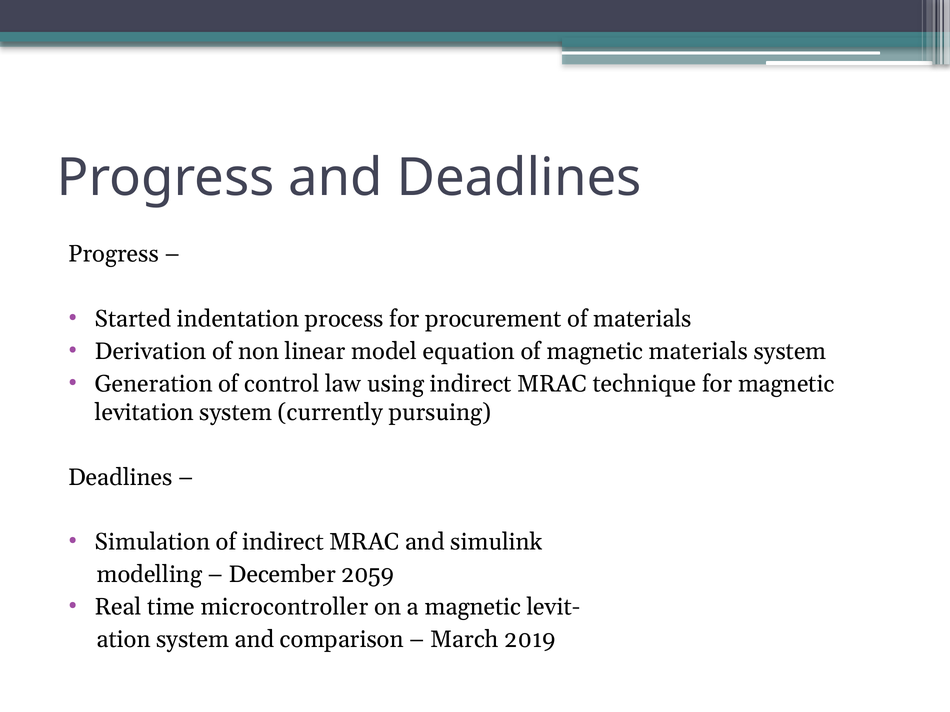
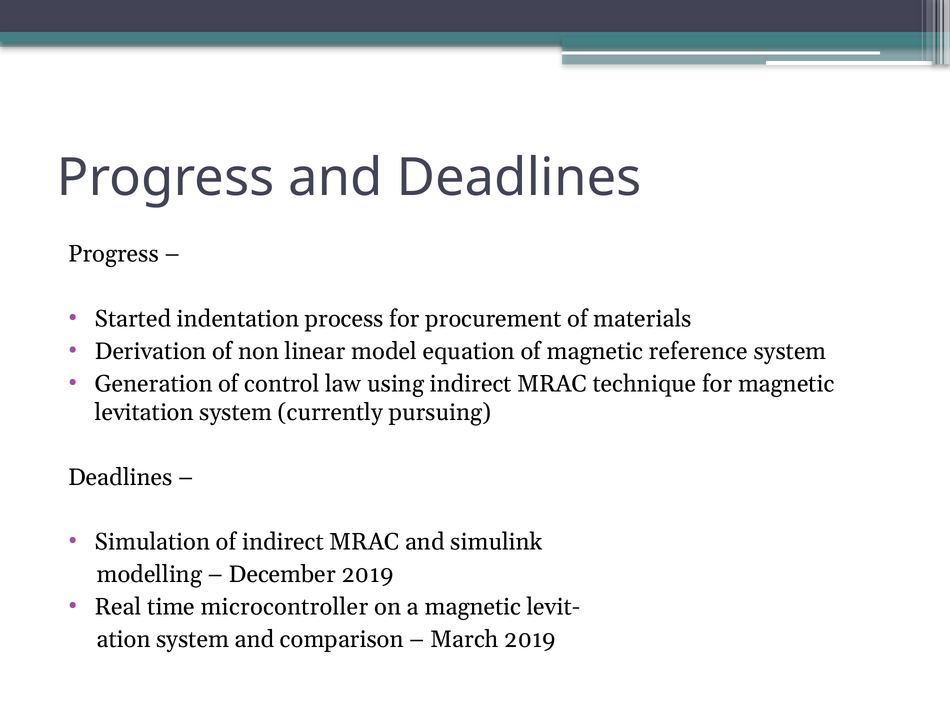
magnetic materials: materials -> reference
December 2059: 2059 -> 2019
